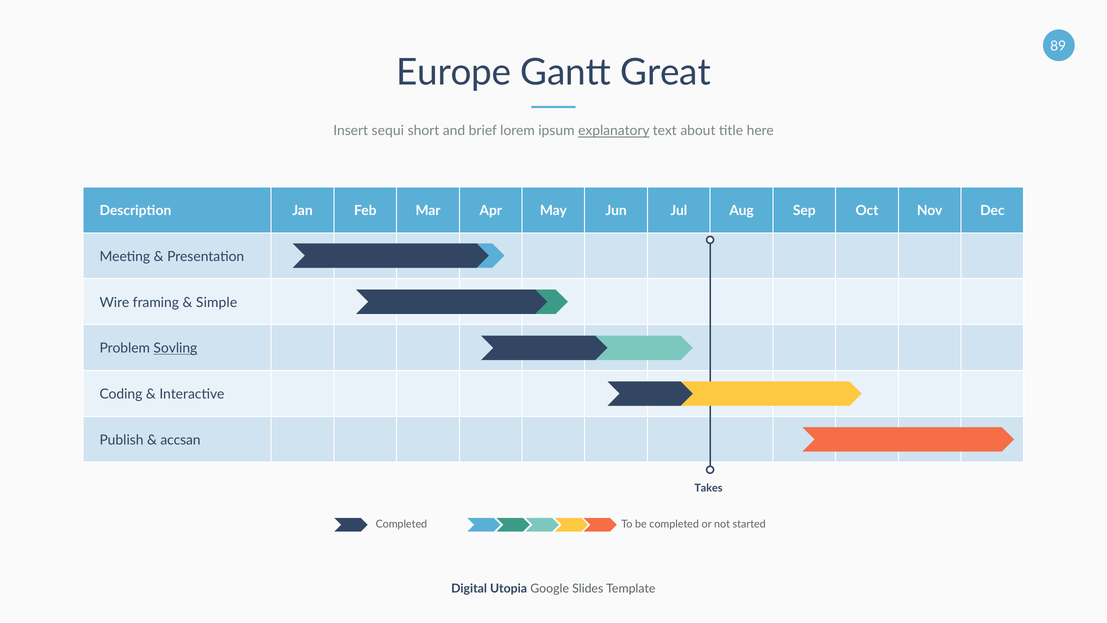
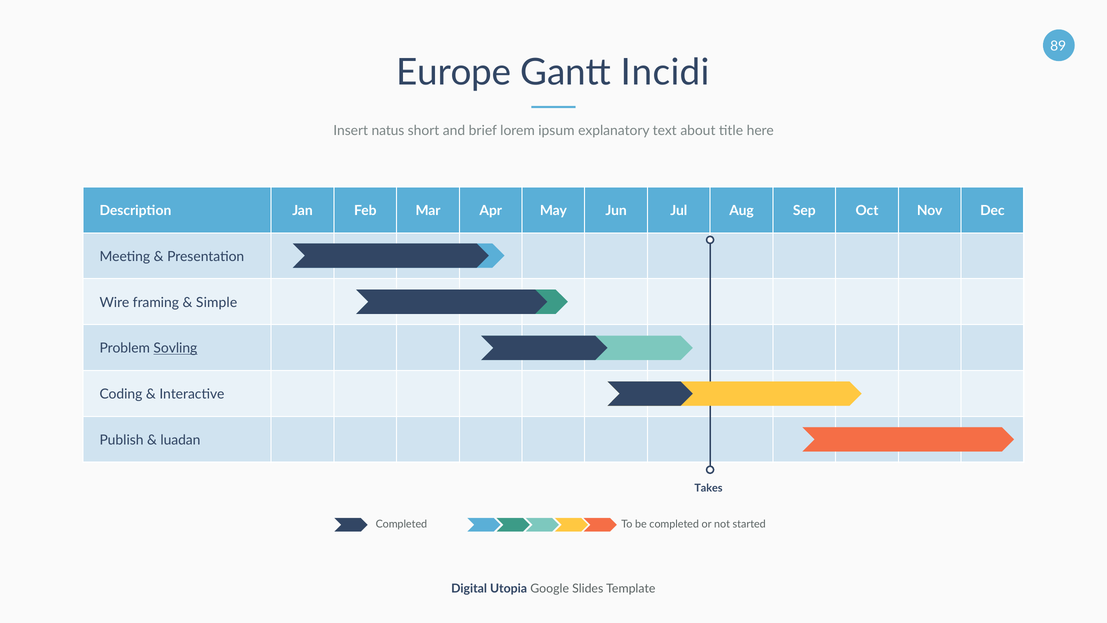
Great: Great -> Incidi
sequi: sequi -> natus
explanatory underline: present -> none
accsan: accsan -> luadan
